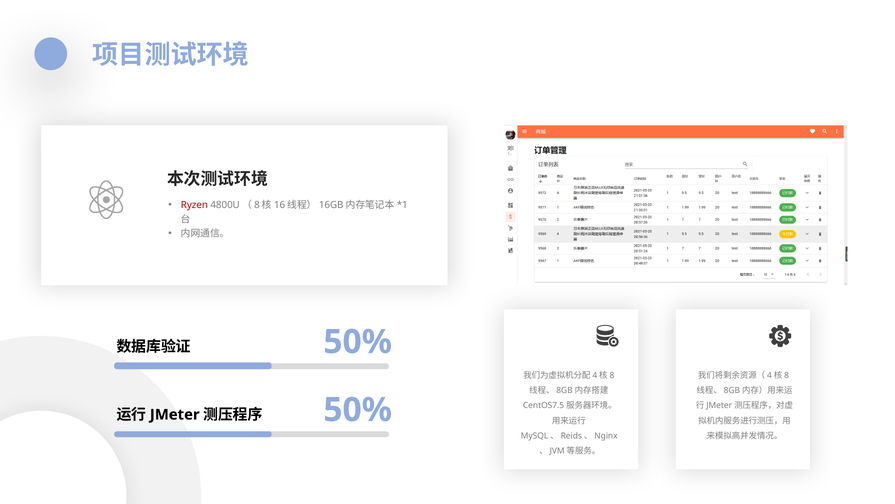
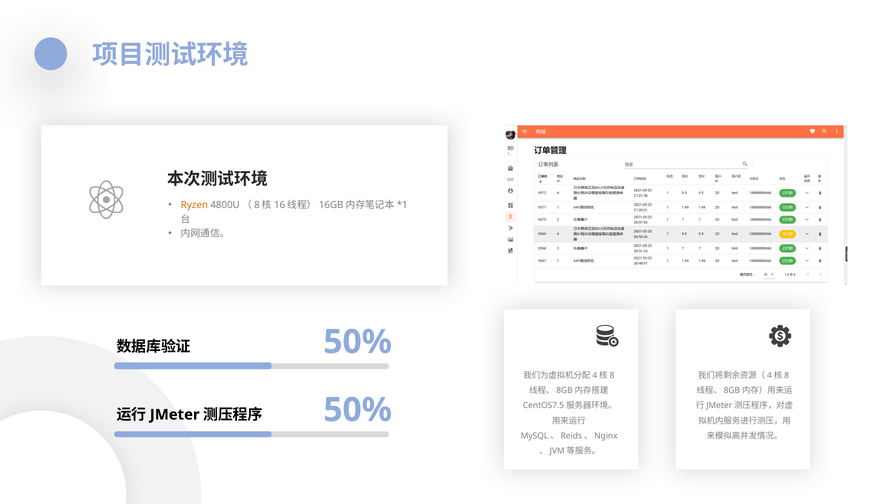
Ryzen colour: red -> orange
